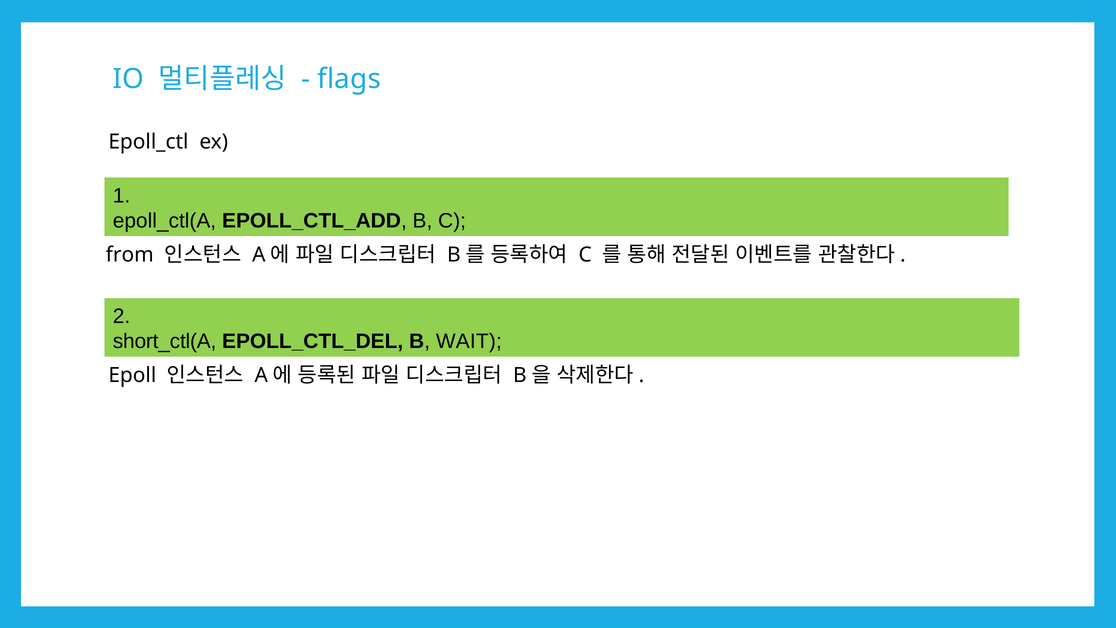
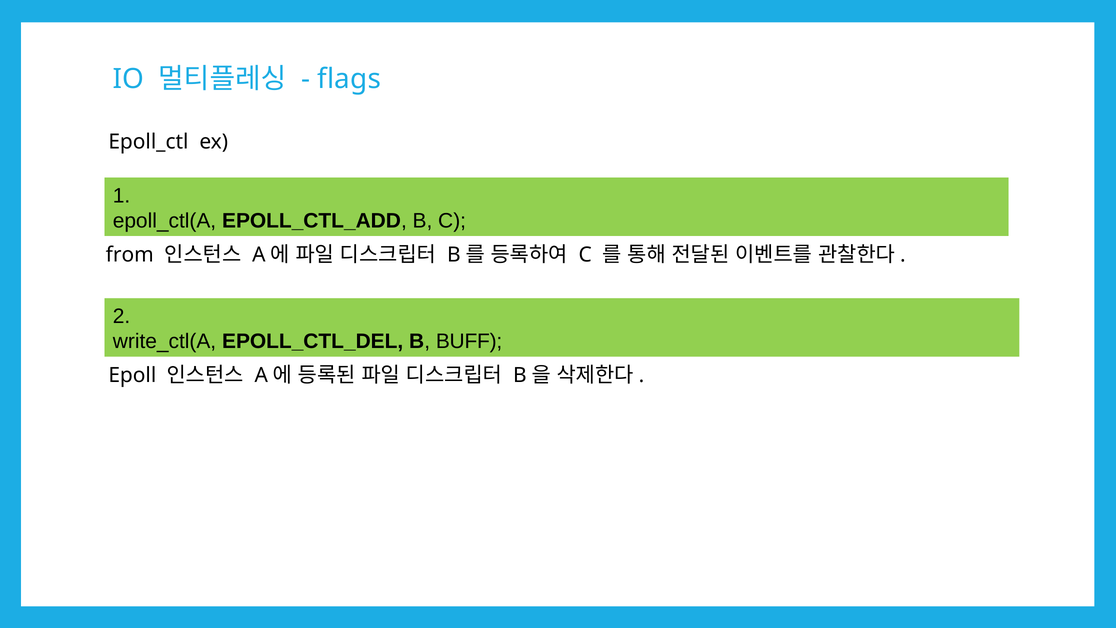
short_ctl(A: short_ctl(A -> write_ctl(A
WAIT: WAIT -> BUFF
